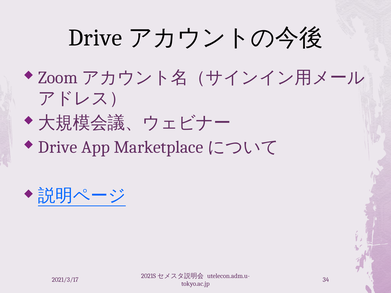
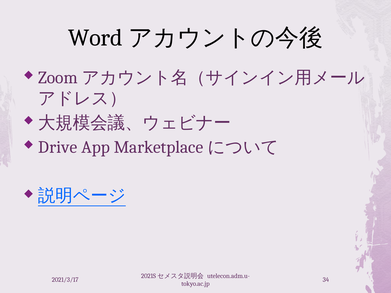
Drive at (95, 38): Drive -> Word
